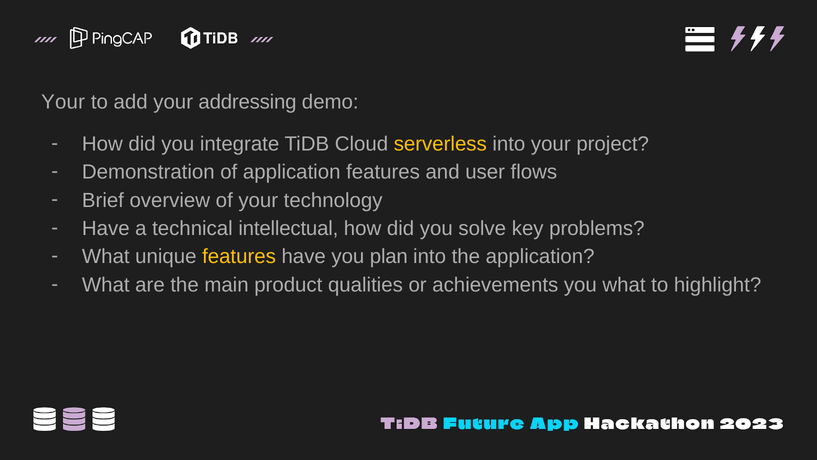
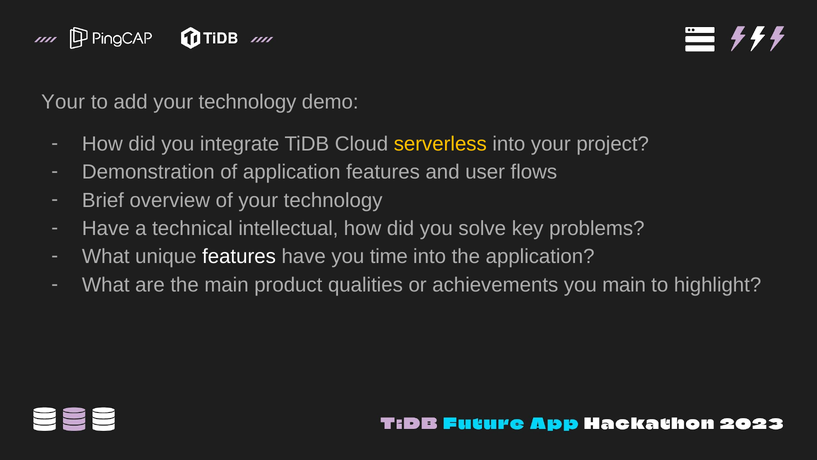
add your addressing: addressing -> technology
features at (239, 256) colour: yellow -> white
plan: plan -> time
you what: what -> main
